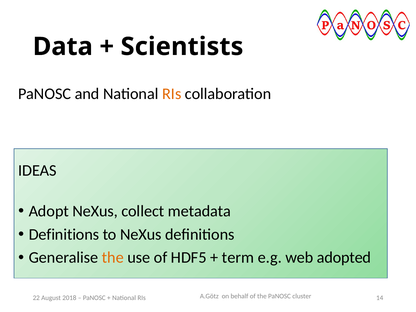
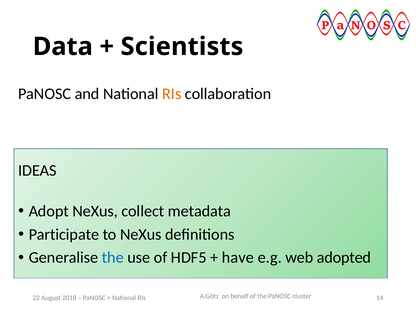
Definitions at (64, 234): Definitions -> Participate
the at (113, 258) colour: orange -> blue
term: term -> have
